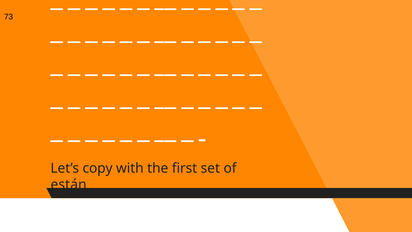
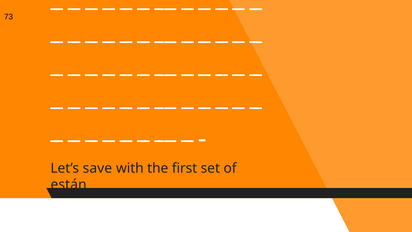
copy: copy -> save
